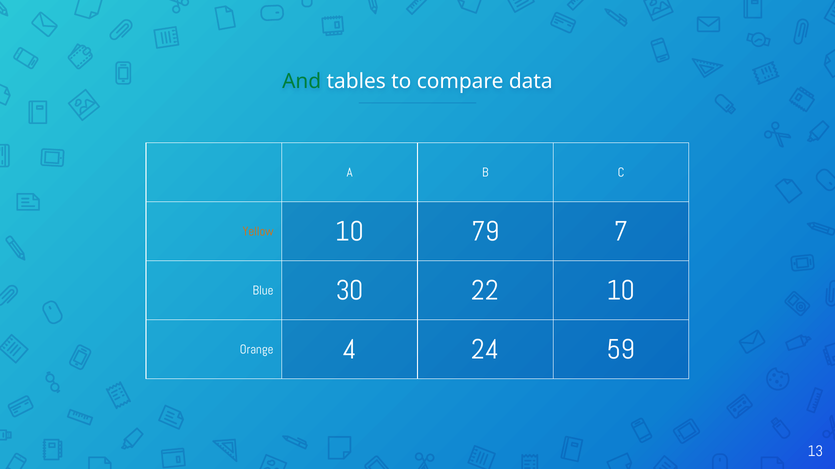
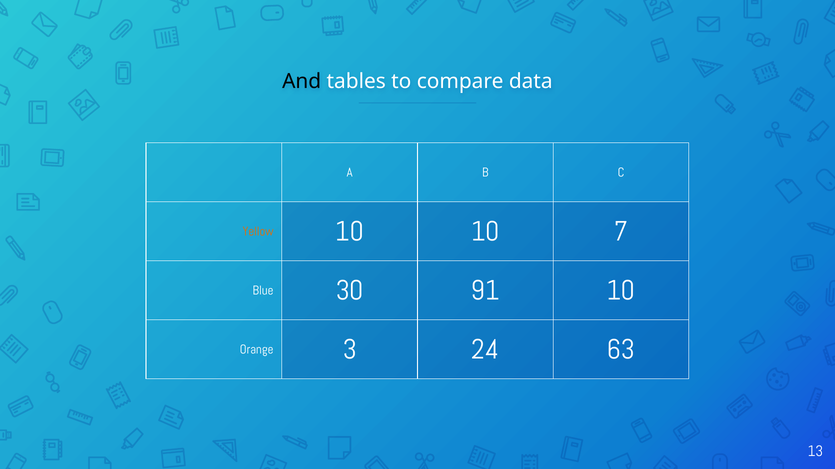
And colour: green -> black
10 79: 79 -> 10
22: 22 -> 91
4: 4 -> 3
59: 59 -> 63
